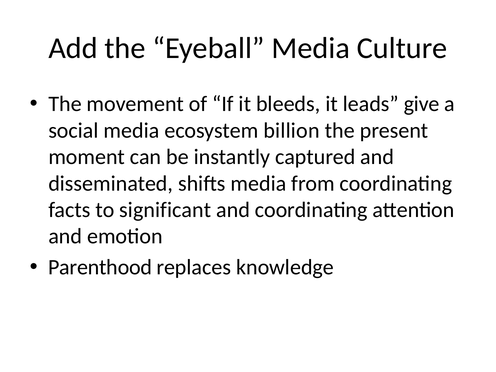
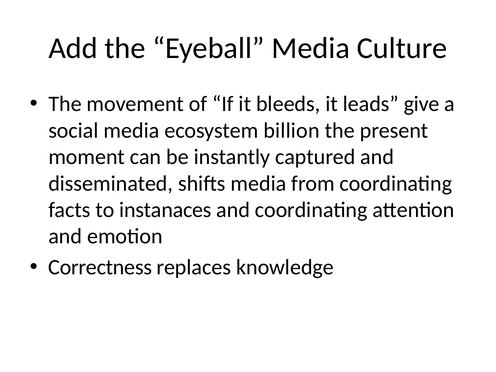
significant: significant -> instanaces
Parenthood: Parenthood -> Correctness
